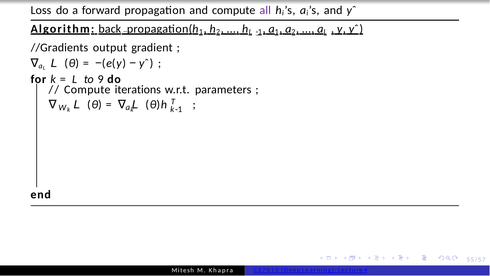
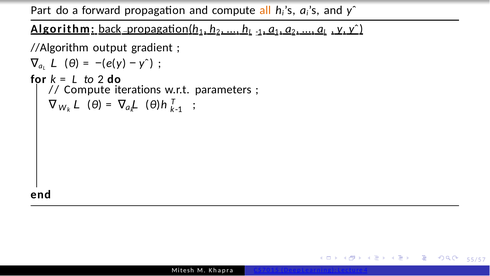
Loss: Loss -> Part
all colour: purple -> orange
//Gradients: //Gradients -> //Algorithm
to 9: 9 -> 2
